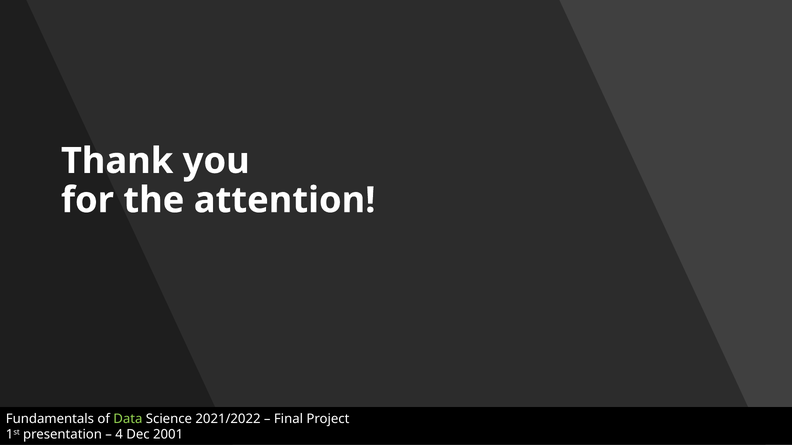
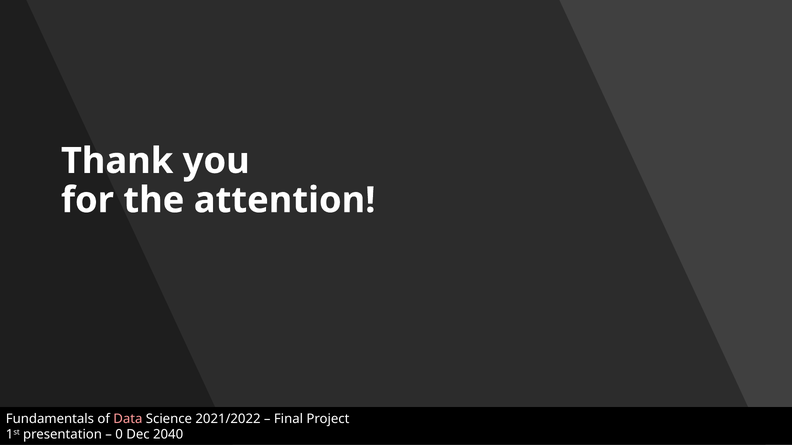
Data colour: light green -> pink
4: 4 -> 0
2001: 2001 -> 2040
